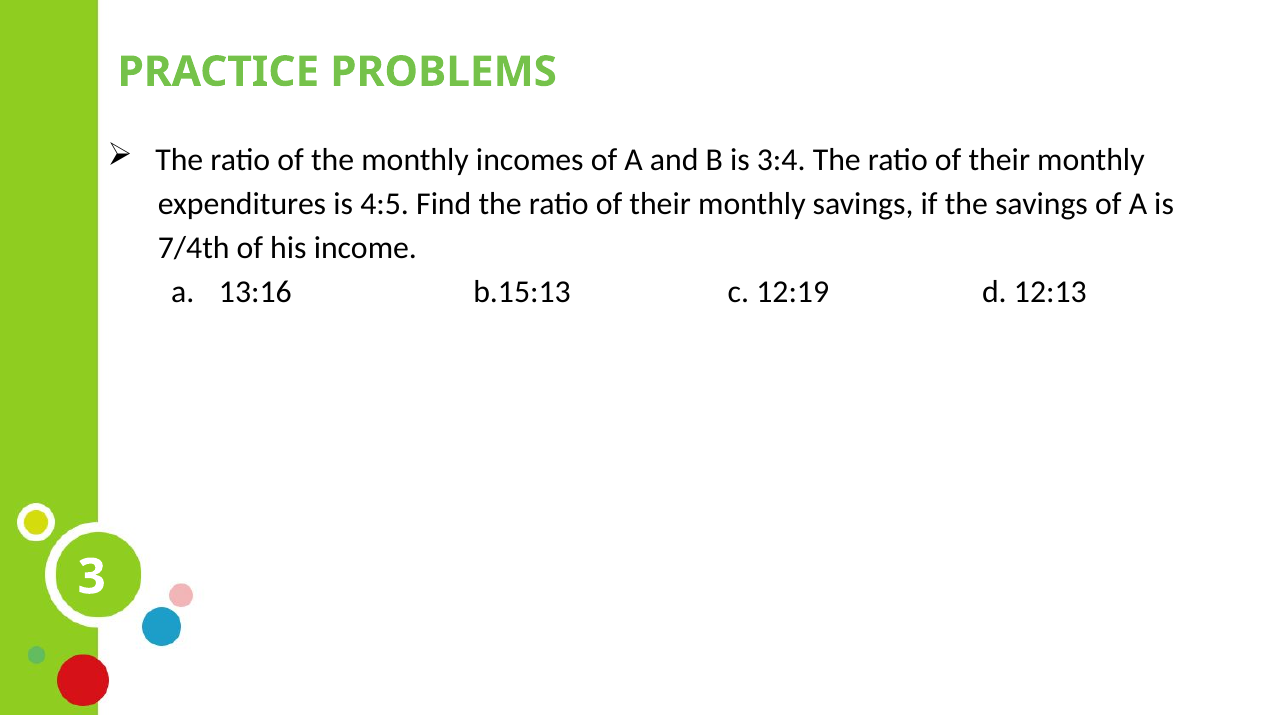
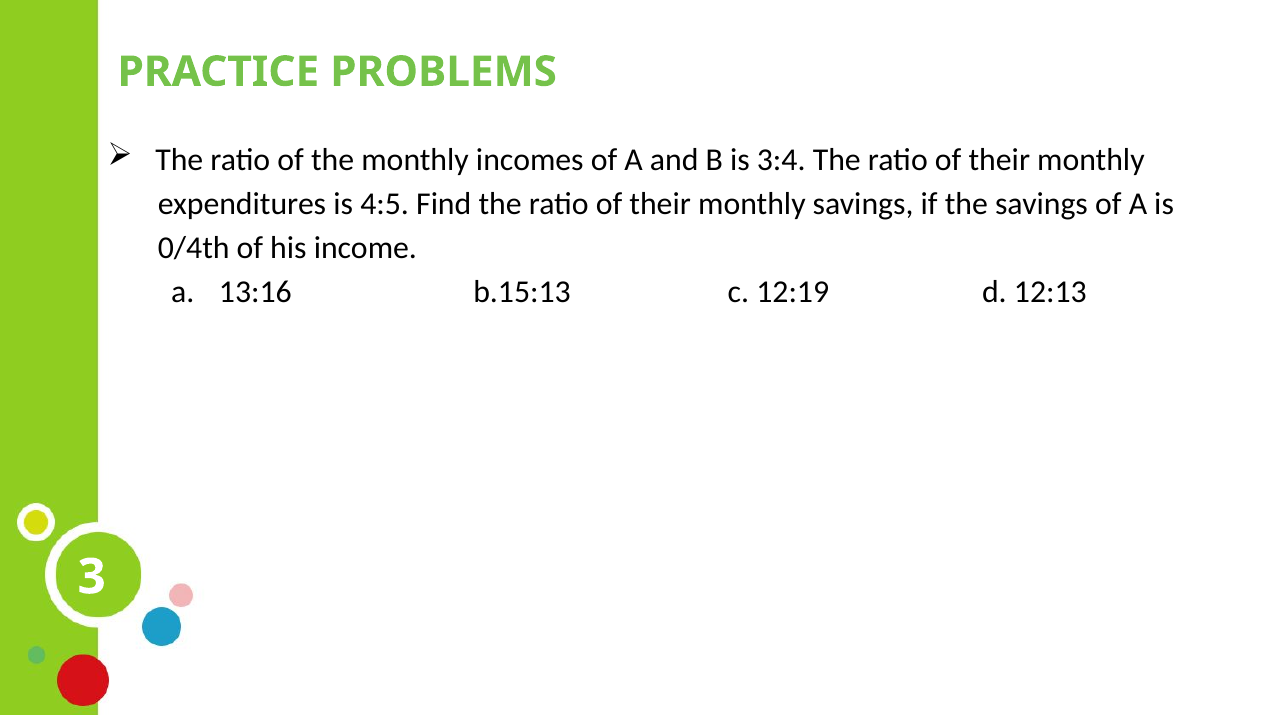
7/4th: 7/4th -> 0/4th
